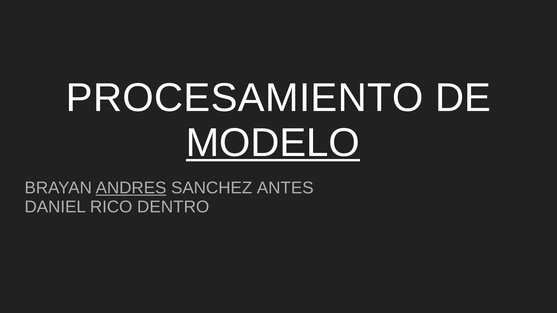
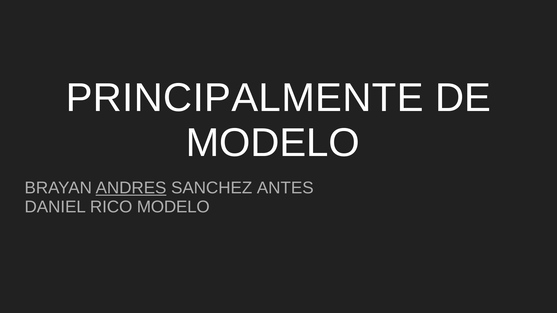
PROCESAMIENTO: PROCESAMIENTO -> PRINCIPALMENTE
MODELO at (273, 143) underline: present -> none
RICO DENTRO: DENTRO -> MODELO
